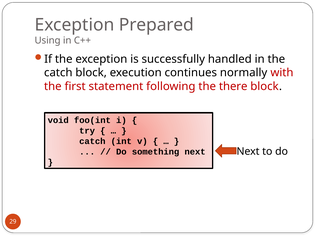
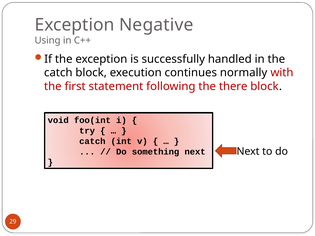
Prepared: Prepared -> Negative
